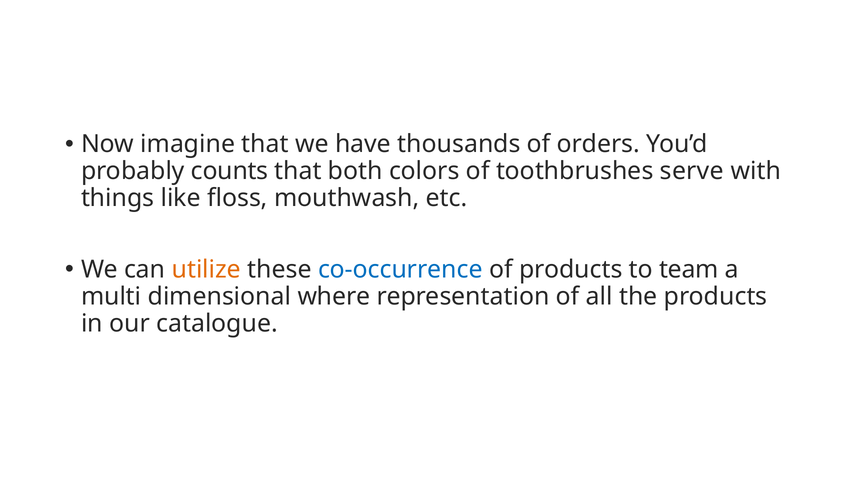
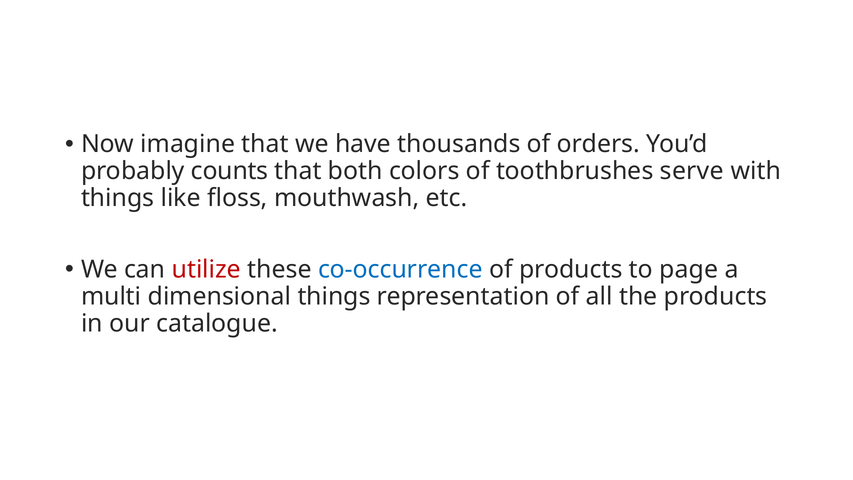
utilize colour: orange -> red
team: team -> page
dimensional where: where -> things
